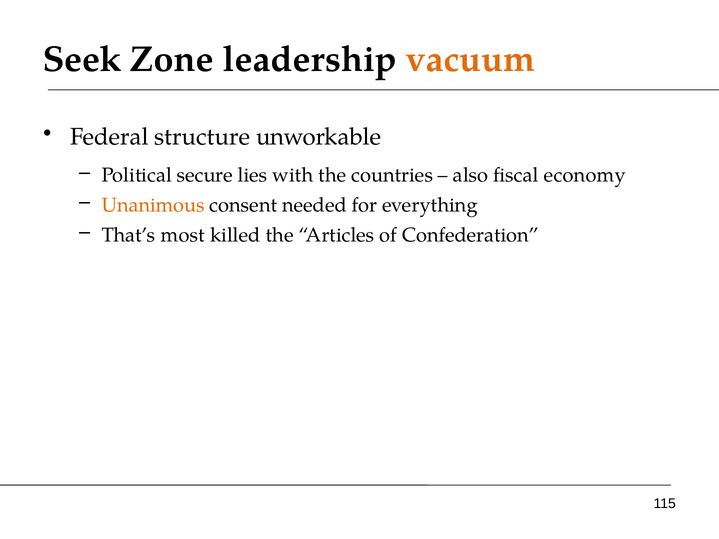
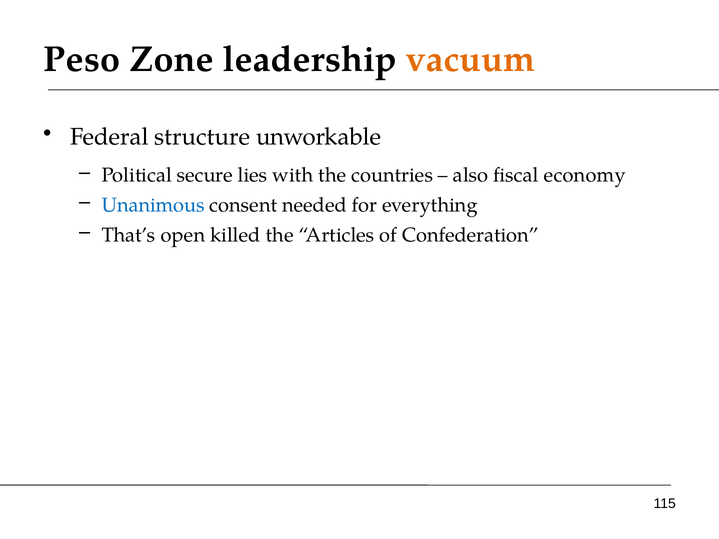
Seek: Seek -> Peso
Unanimous colour: orange -> blue
most: most -> open
